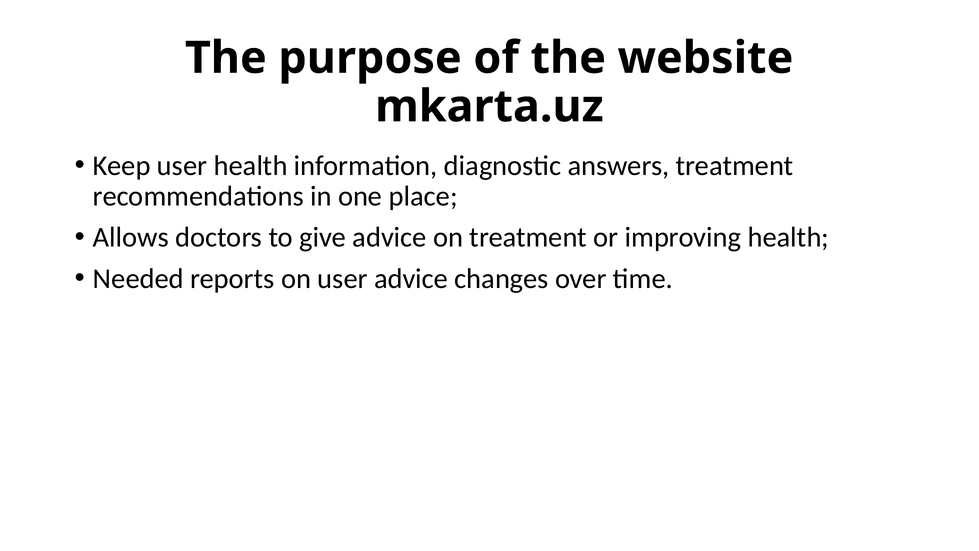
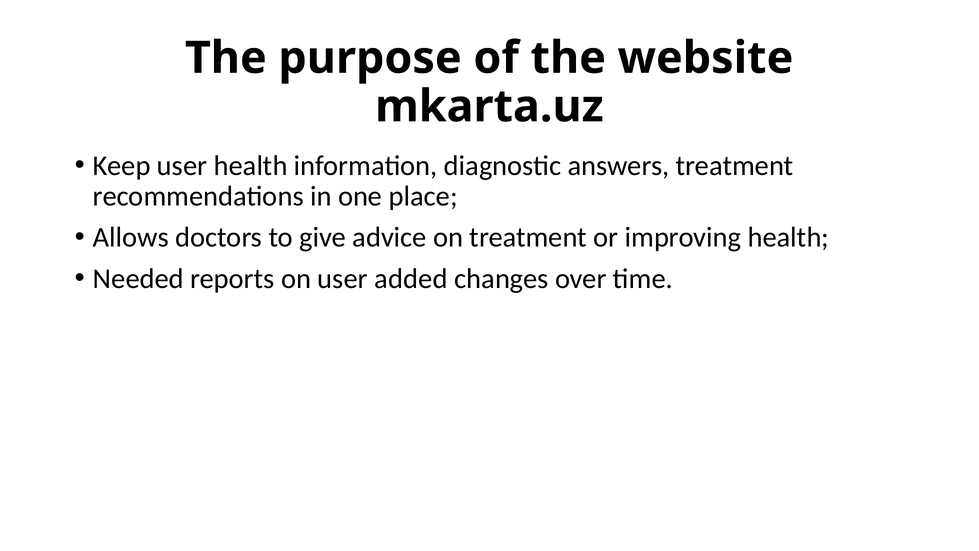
user advice: advice -> added
